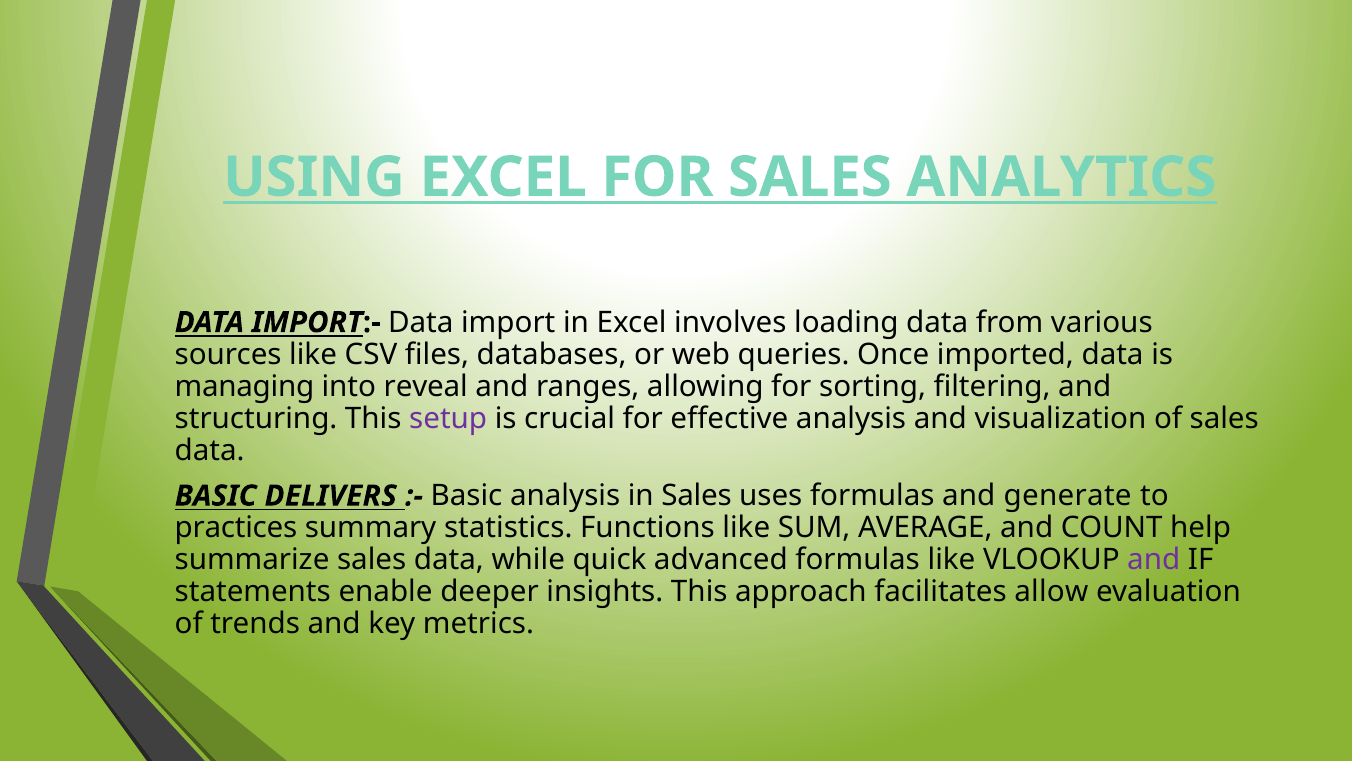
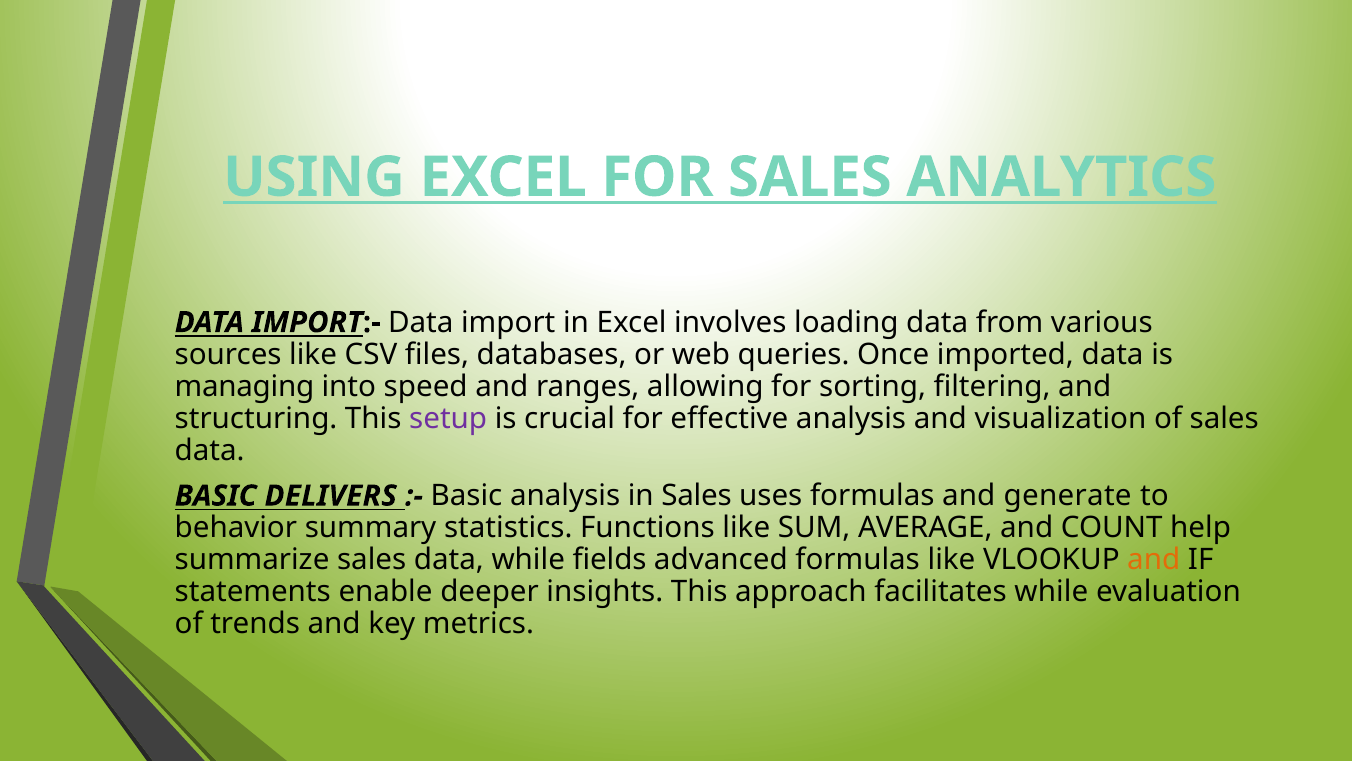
reveal: reveal -> speed
practices: practices -> behavior
quick: quick -> fields
and at (1154, 559) colour: purple -> orange
facilitates allow: allow -> while
